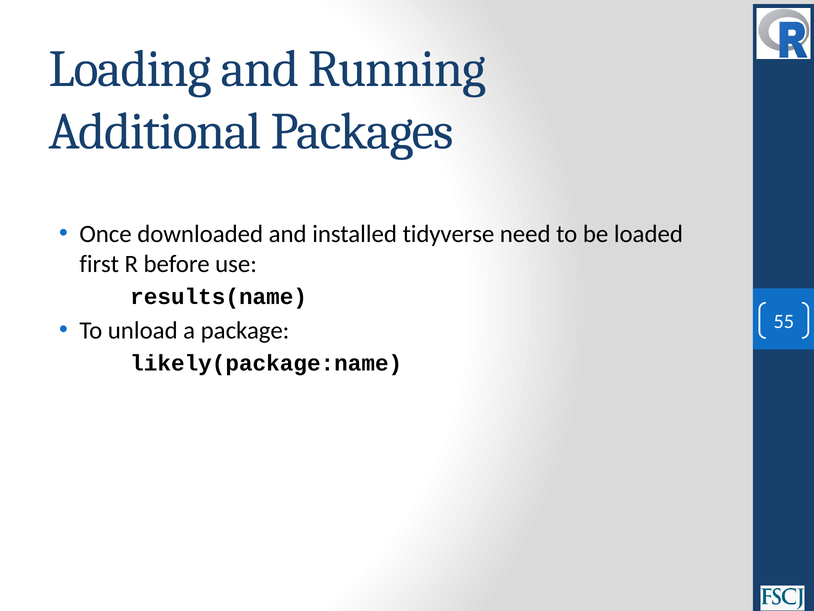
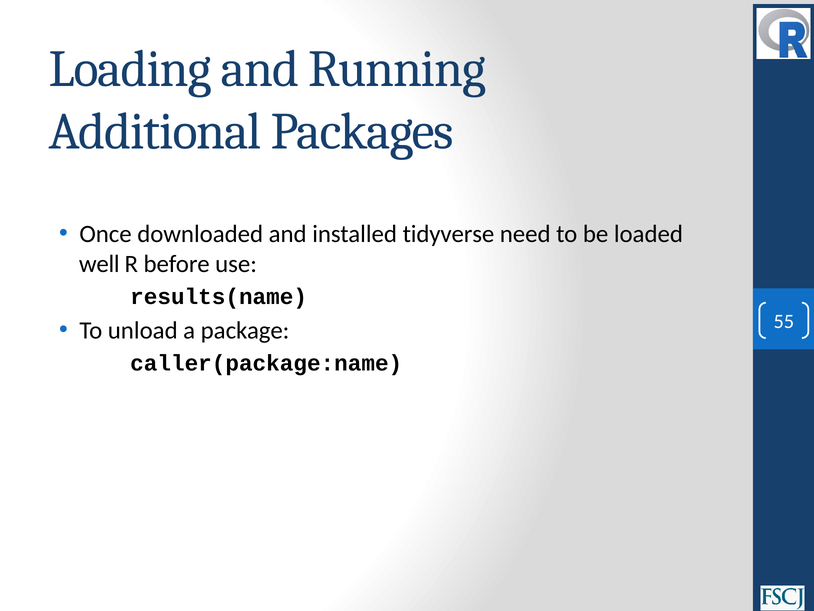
first: first -> well
likely(package:name: likely(package:name -> caller(package:name
